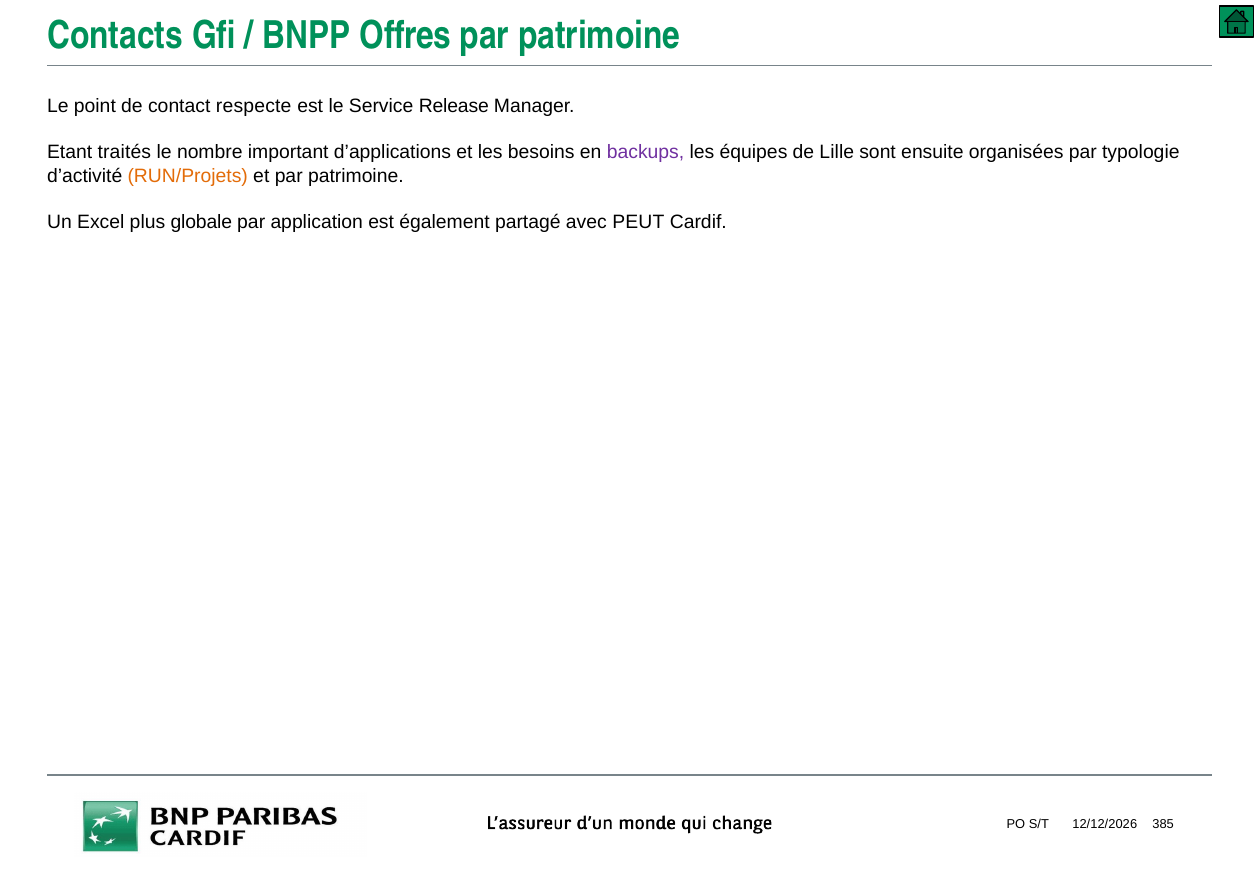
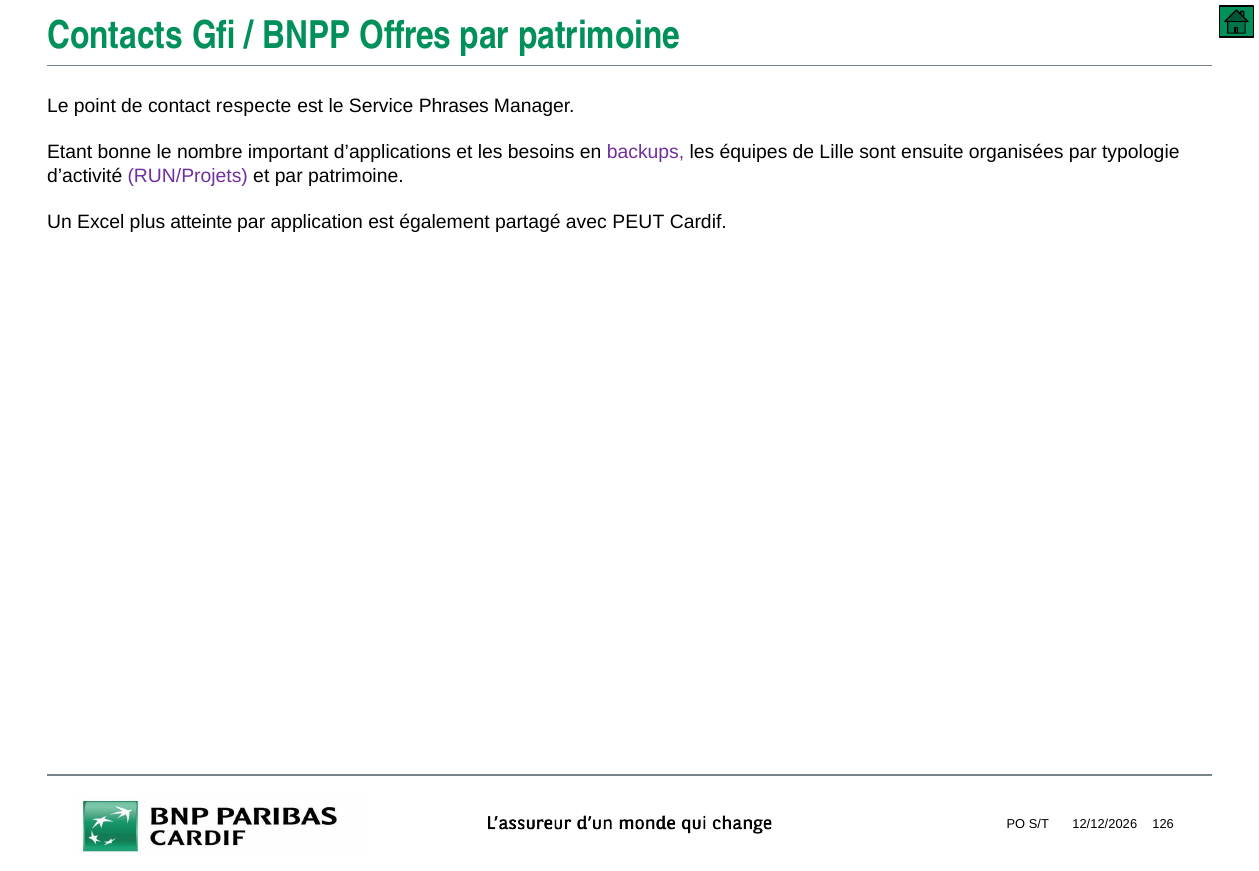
Release: Release -> Phrases
traités: traités -> bonne
RUN/Projets colour: orange -> purple
globale: globale -> atteinte
385: 385 -> 126
